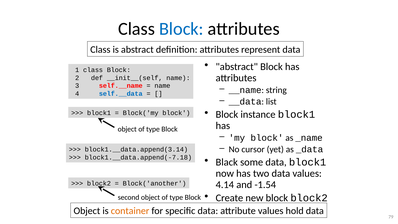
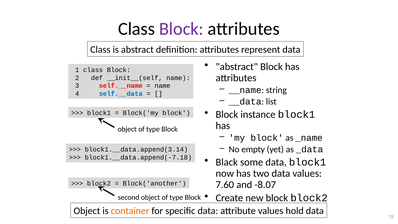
Block at (181, 29) colour: blue -> purple
cursor: cursor -> empty
4.14: 4.14 -> 7.60
-1.54: -1.54 -> -8.07
